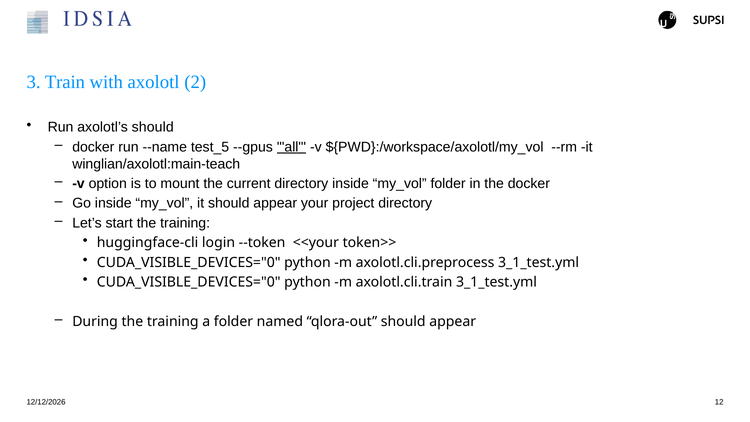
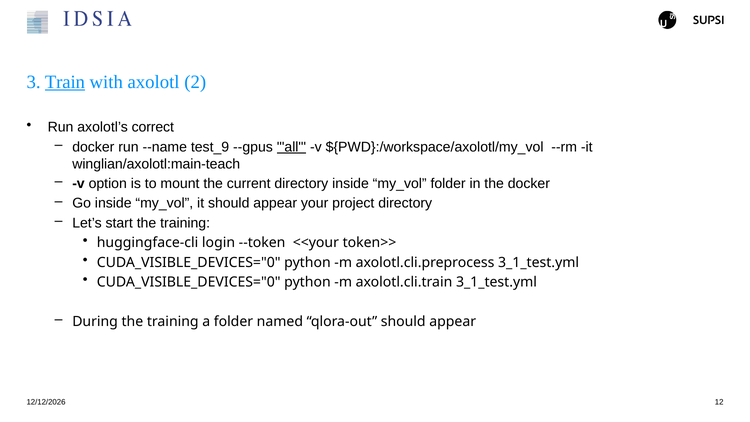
Train underline: none -> present
axolotl’s should: should -> correct
test_5: test_5 -> test_9
